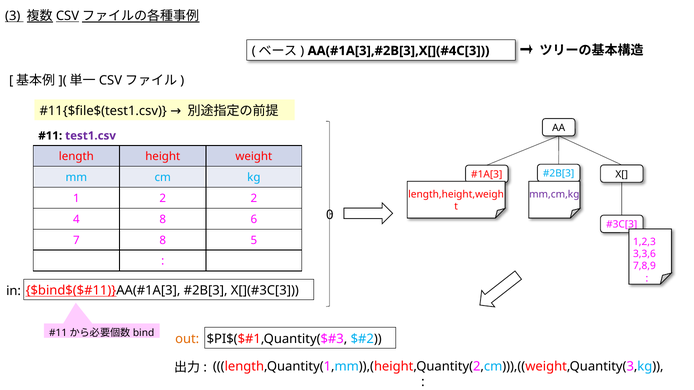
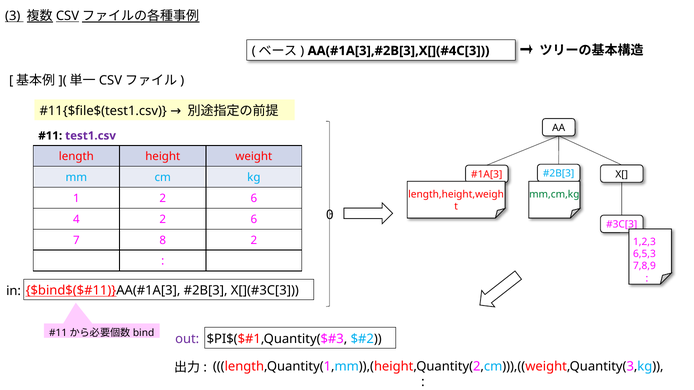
mm,cm,kg colour: purple -> green
1 2 2: 2 -> 6
4 8: 8 -> 2
8 5: 5 -> 2
3,3,6: 3,3,6 -> 6,5,3
out colour: orange -> purple
